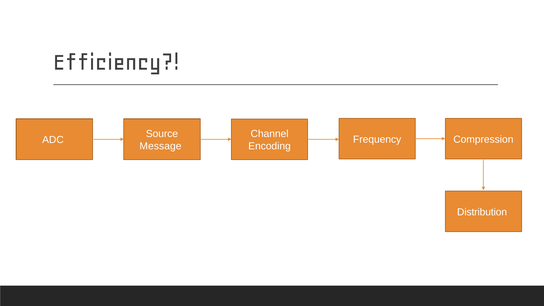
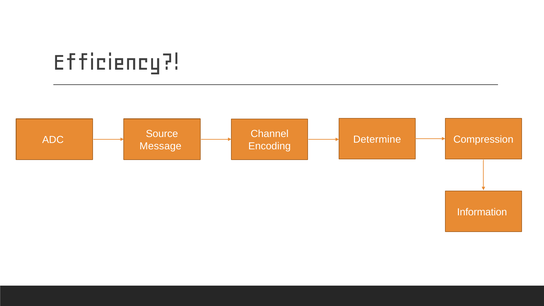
Frequency: Frequency -> Determine
Distribution: Distribution -> Information
